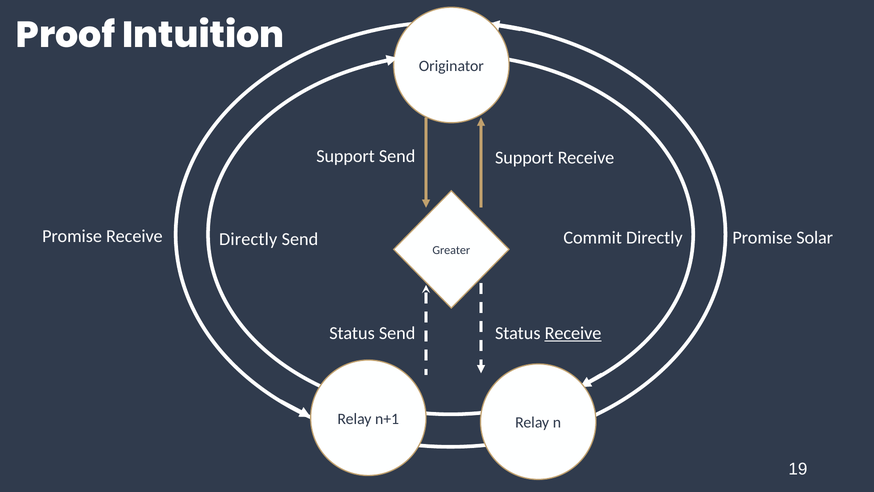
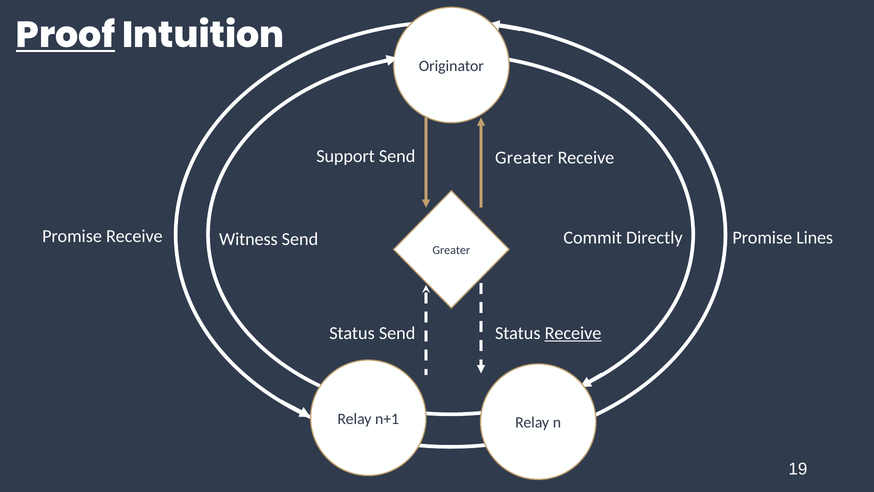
Proof underline: none -> present
Support at (524, 158): Support -> Greater
Receive Directly: Directly -> Witness
Solar: Solar -> Lines
